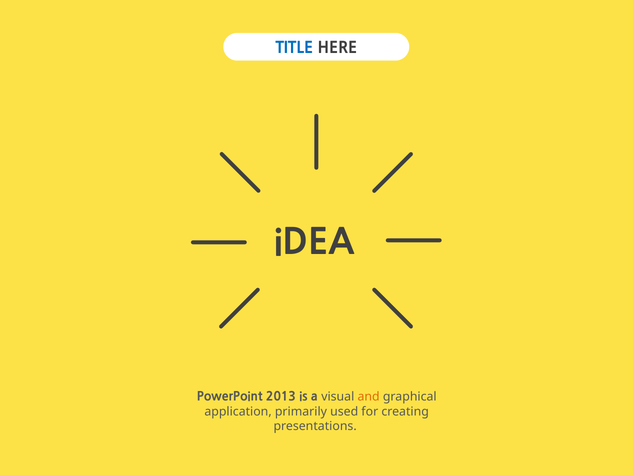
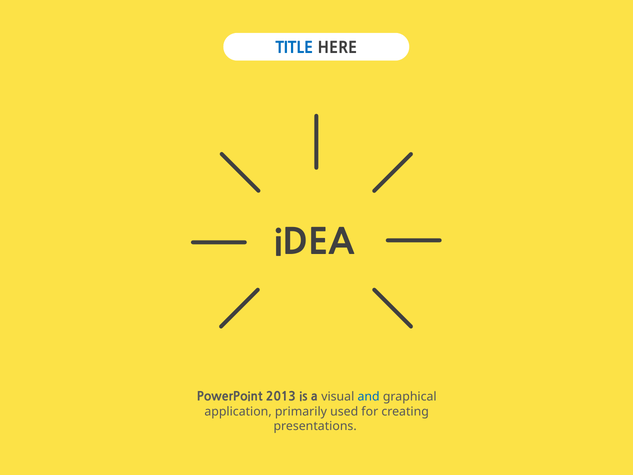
and colour: orange -> blue
